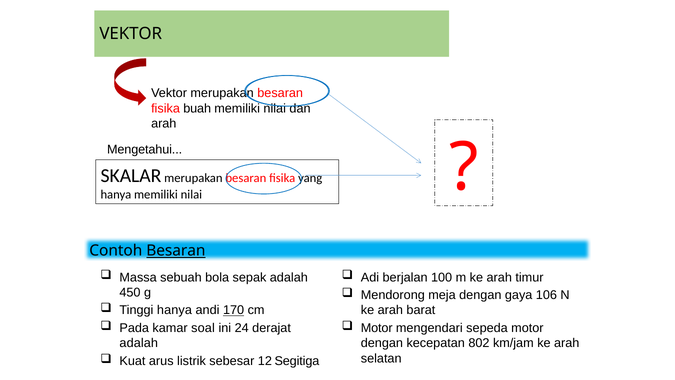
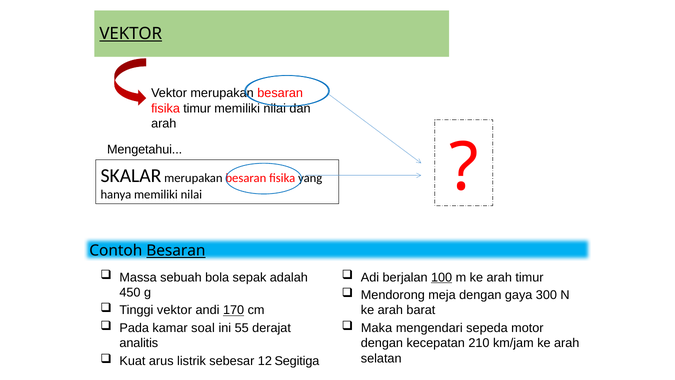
VEKTOR at (131, 34) underline: none -> present
fisika buah: buah -> timur
100 underline: none -> present
106: 106 -> 300
Tinggi hanya: hanya -> vektor
24: 24 -> 55
Motor at (377, 328): Motor -> Maka
adalah at (139, 343): adalah -> analitis
802: 802 -> 210
